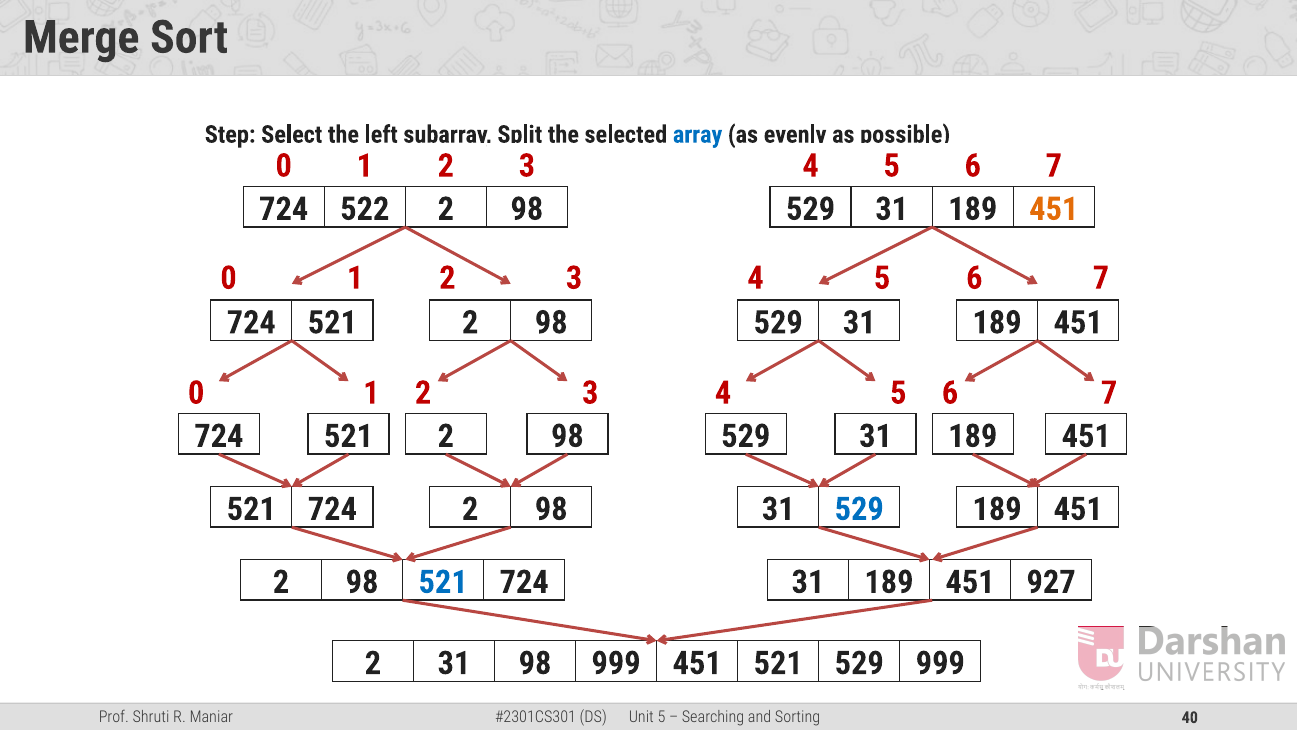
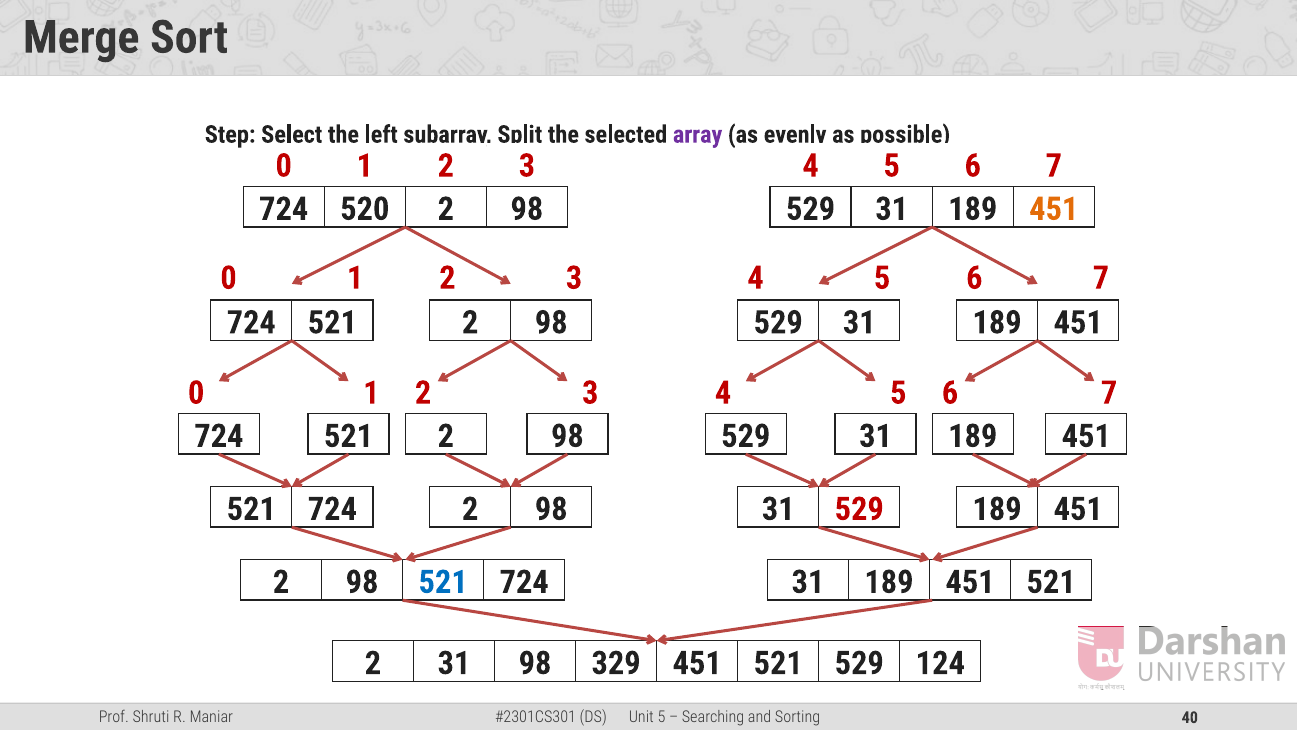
array colour: blue -> purple
522: 522 -> 520
529 at (859, 509) colour: blue -> red
189 451 927: 927 -> 521
98 999: 999 -> 329
529 999: 999 -> 124
